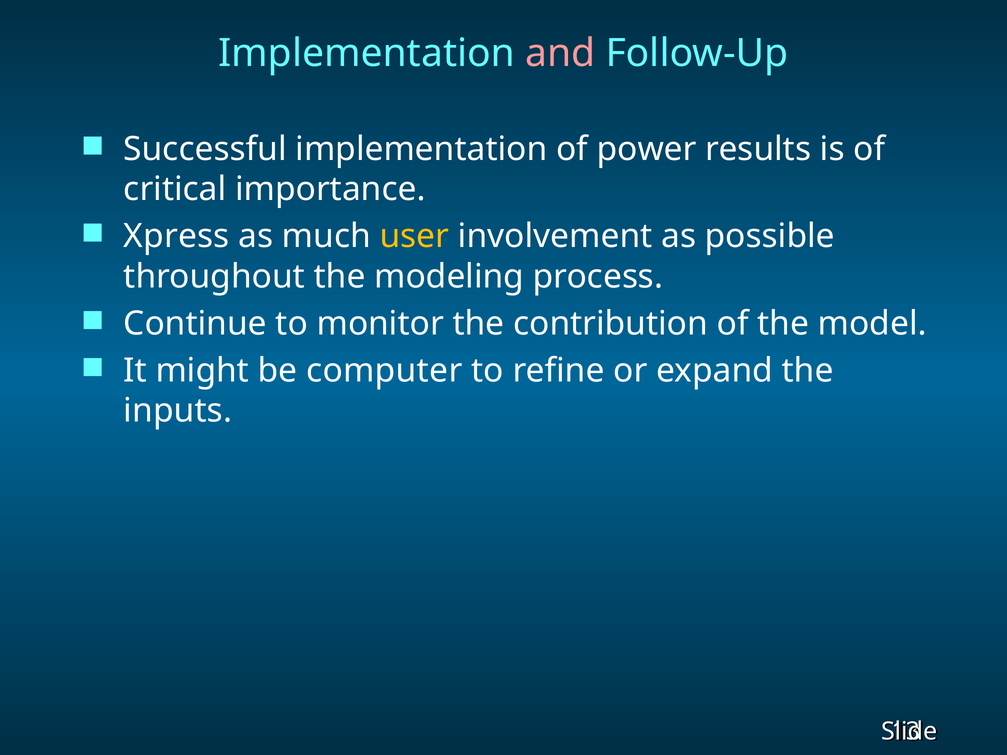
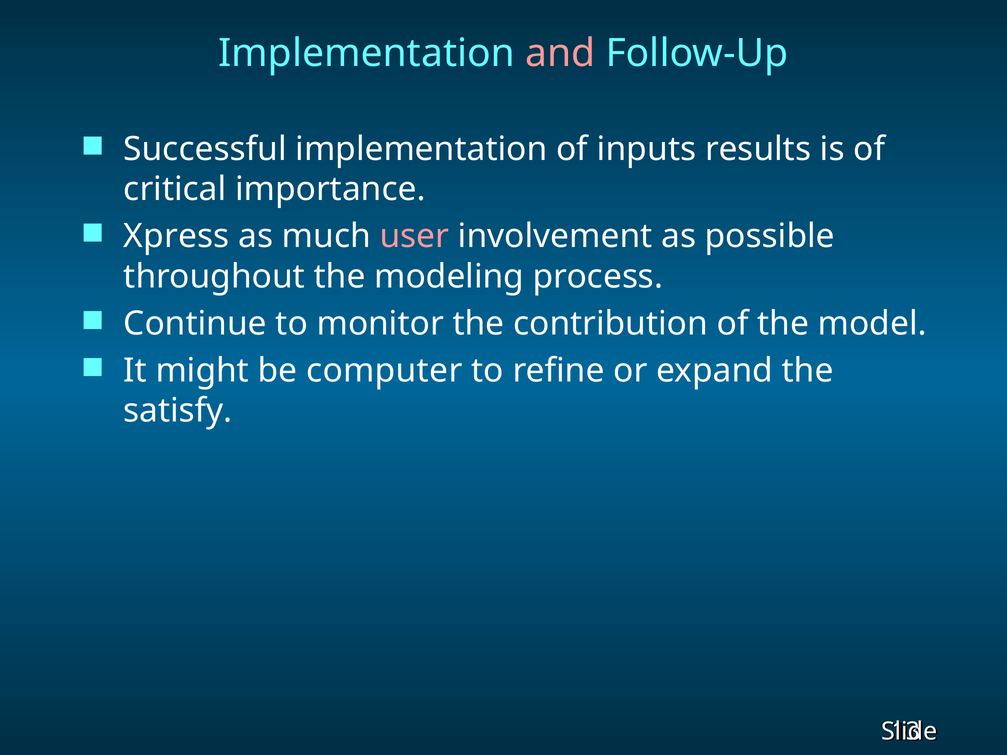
power: power -> inputs
user colour: yellow -> pink
inputs: inputs -> satisfy
